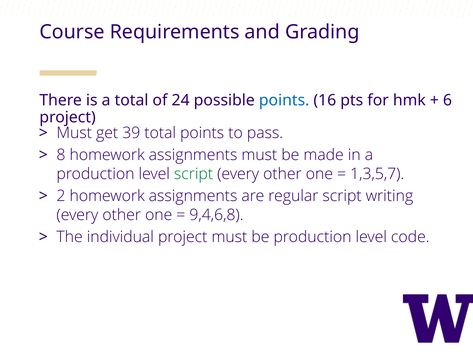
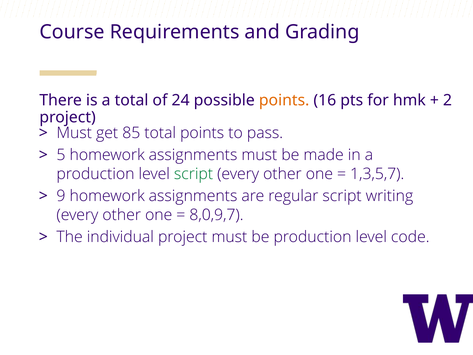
points at (284, 100) colour: blue -> orange
6: 6 -> 2
39: 39 -> 85
8: 8 -> 5
2: 2 -> 9
9,4,6,8: 9,4,6,8 -> 8,0,9,7
